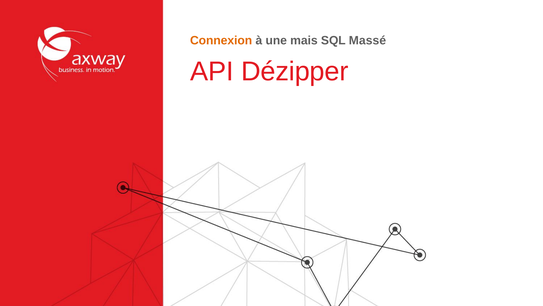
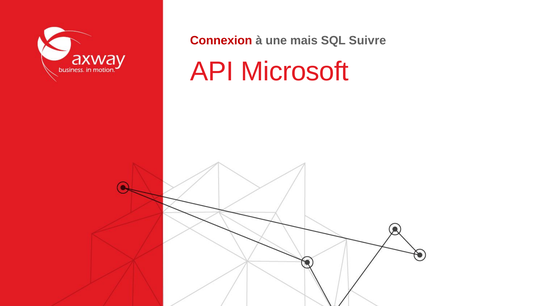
Connexion colour: orange -> red
Massé: Massé -> Suivre
Dézipper: Dézipper -> Microsoft
